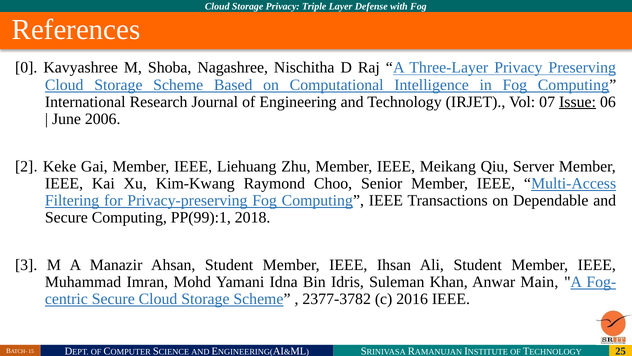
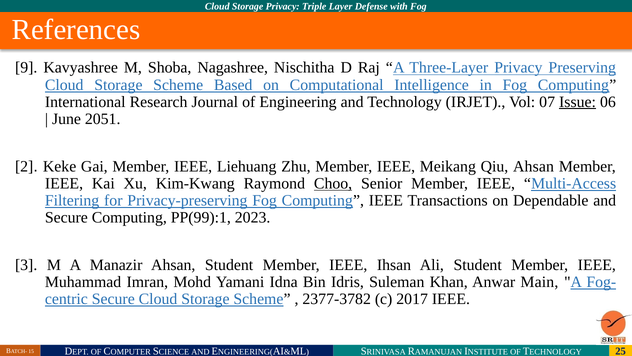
0: 0 -> 9
2006: 2006 -> 2051
Qiu Server: Server -> Ahsan
Choo underline: none -> present
2018: 2018 -> 2023
2016: 2016 -> 2017
